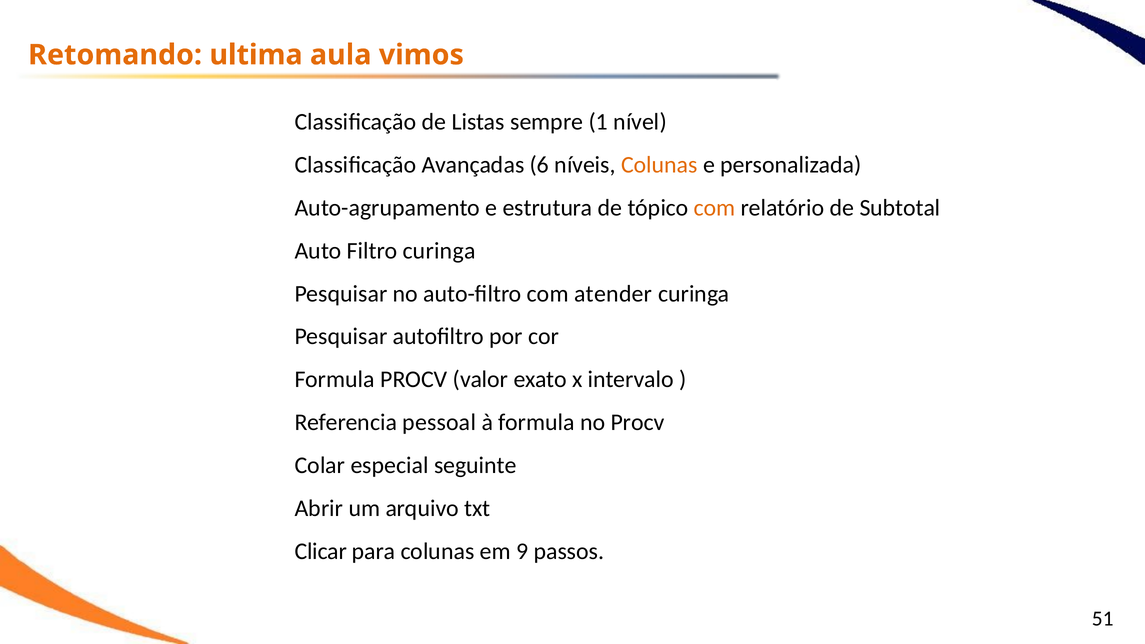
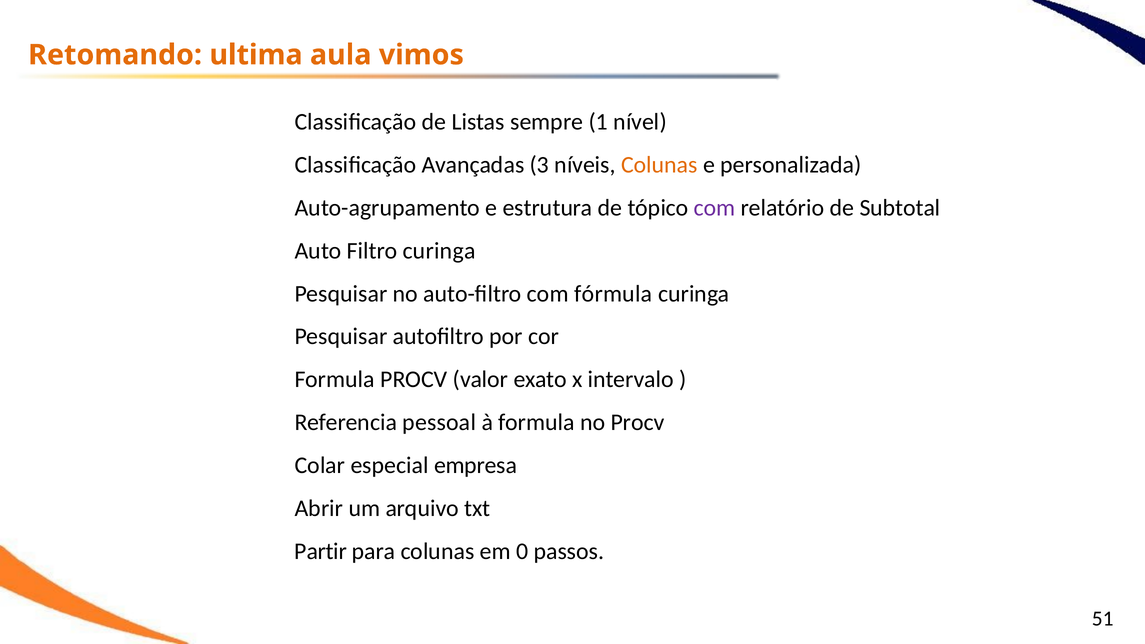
6: 6 -> 3
com at (715, 208) colour: orange -> purple
atender: atender -> fórmula
seguinte: seguinte -> empresa
Clicar: Clicar -> Partir
9: 9 -> 0
